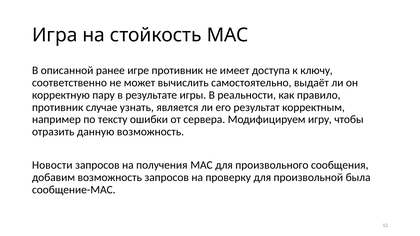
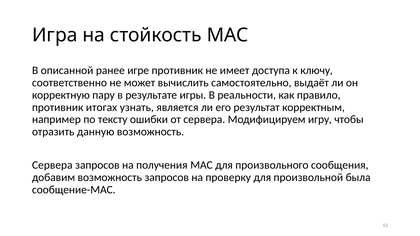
случае: случае -> итогах
Новости at (52, 165): Новости -> Сервера
